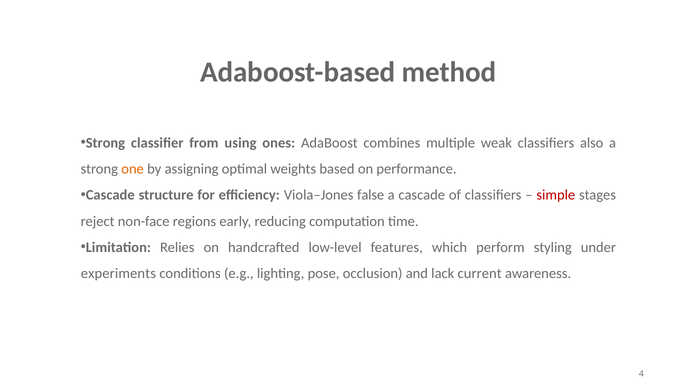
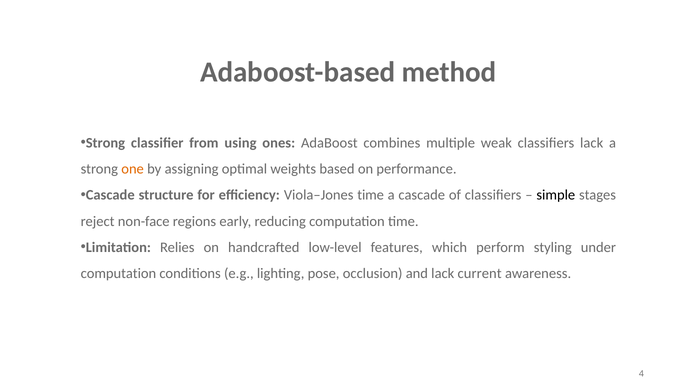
classifiers also: also -> lack
Viola–Jones false: false -> time
simple colour: red -> black
experiments at (118, 274): experiments -> computation
